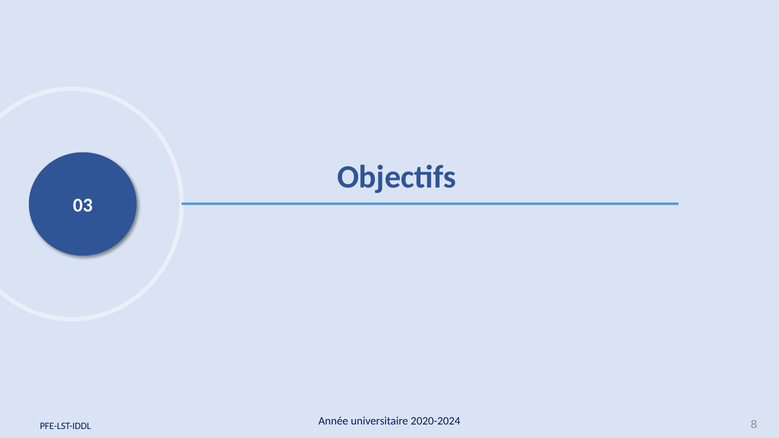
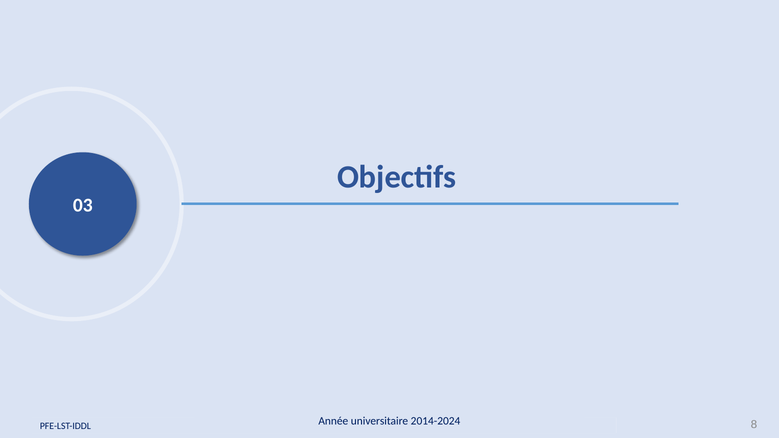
2020-2024: 2020-2024 -> 2014-2024
